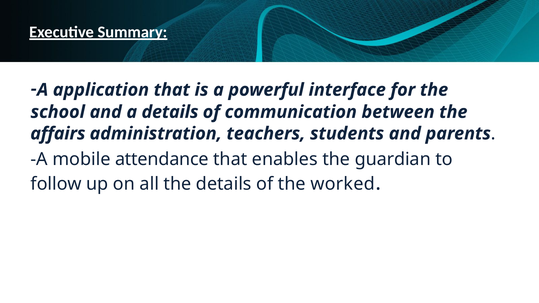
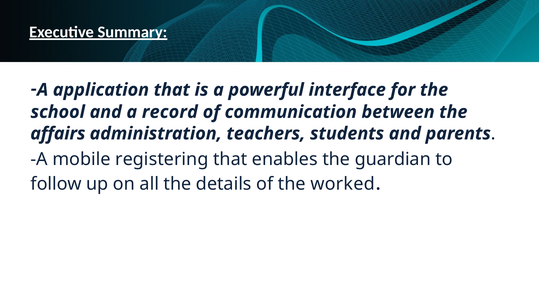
a details: details -> record
attendance: attendance -> registering
